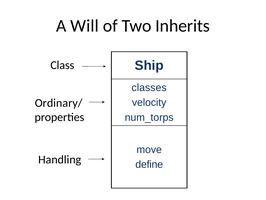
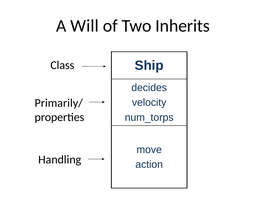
classes: classes -> decides
Ordinary/: Ordinary/ -> Primarily/
define: define -> action
